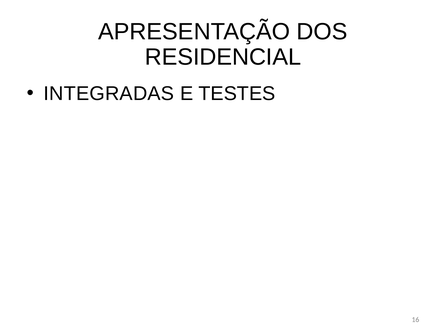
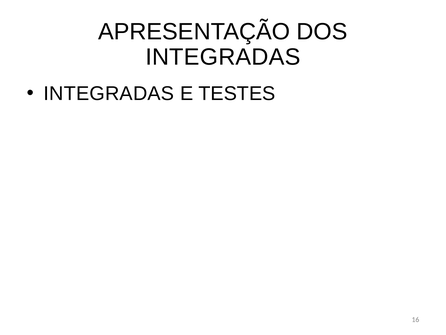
RESIDENCIAL at (223, 57): RESIDENCIAL -> INTEGRADAS
